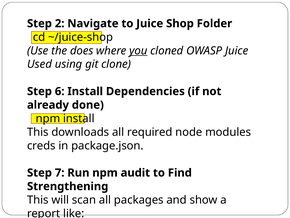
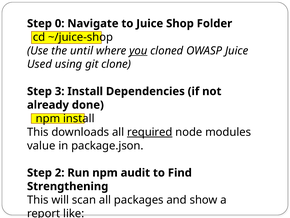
2: 2 -> 0
does: does -> until
6: 6 -> 3
required underline: none -> present
creds: creds -> value
7: 7 -> 2
